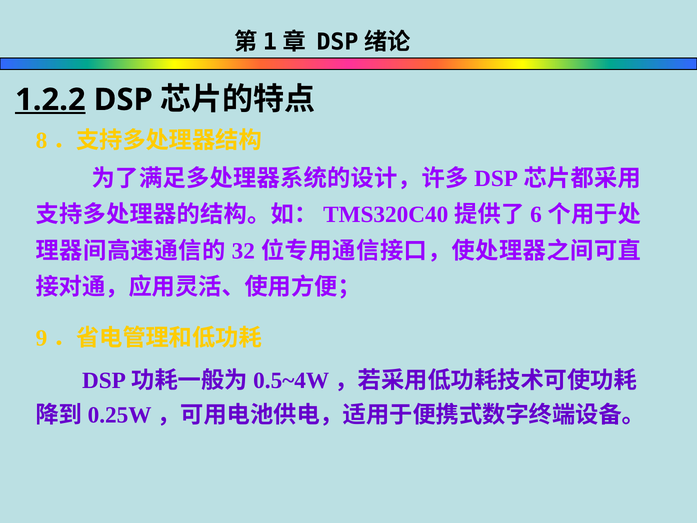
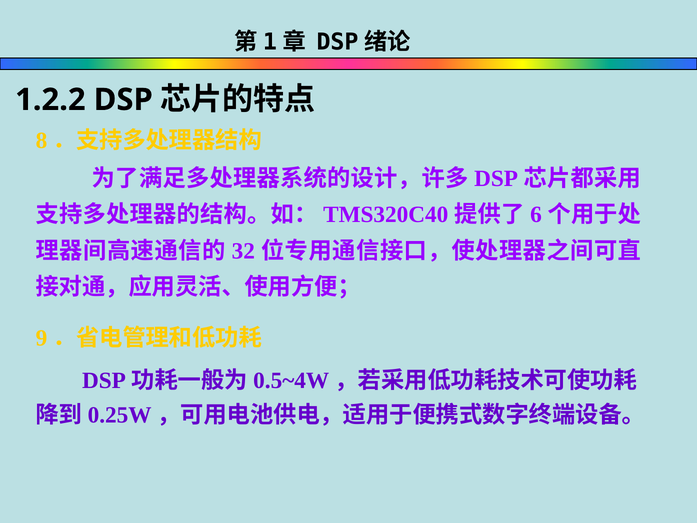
1.2.2 underline: present -> none
